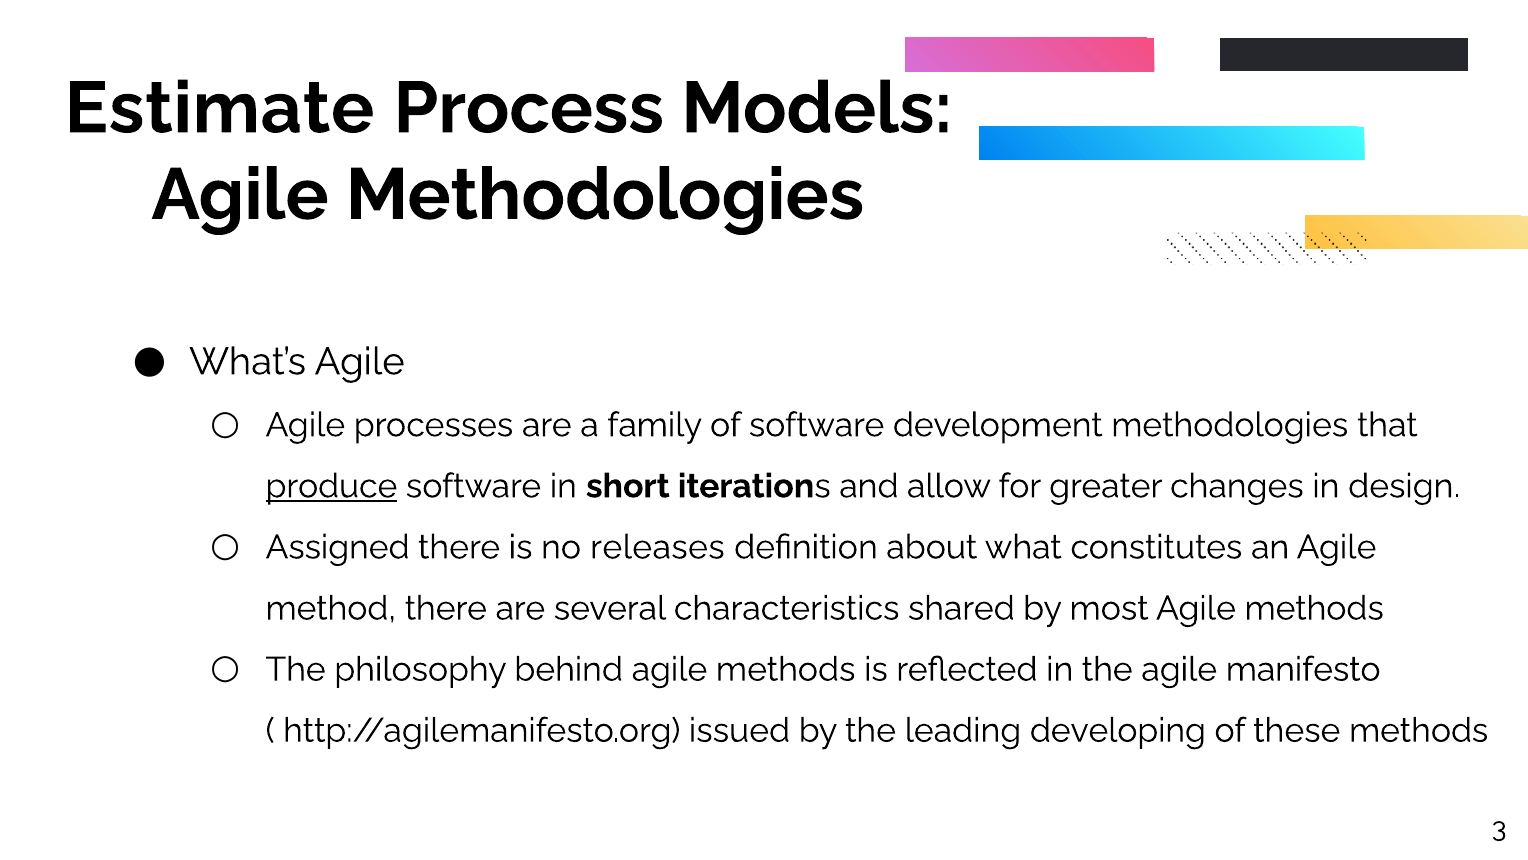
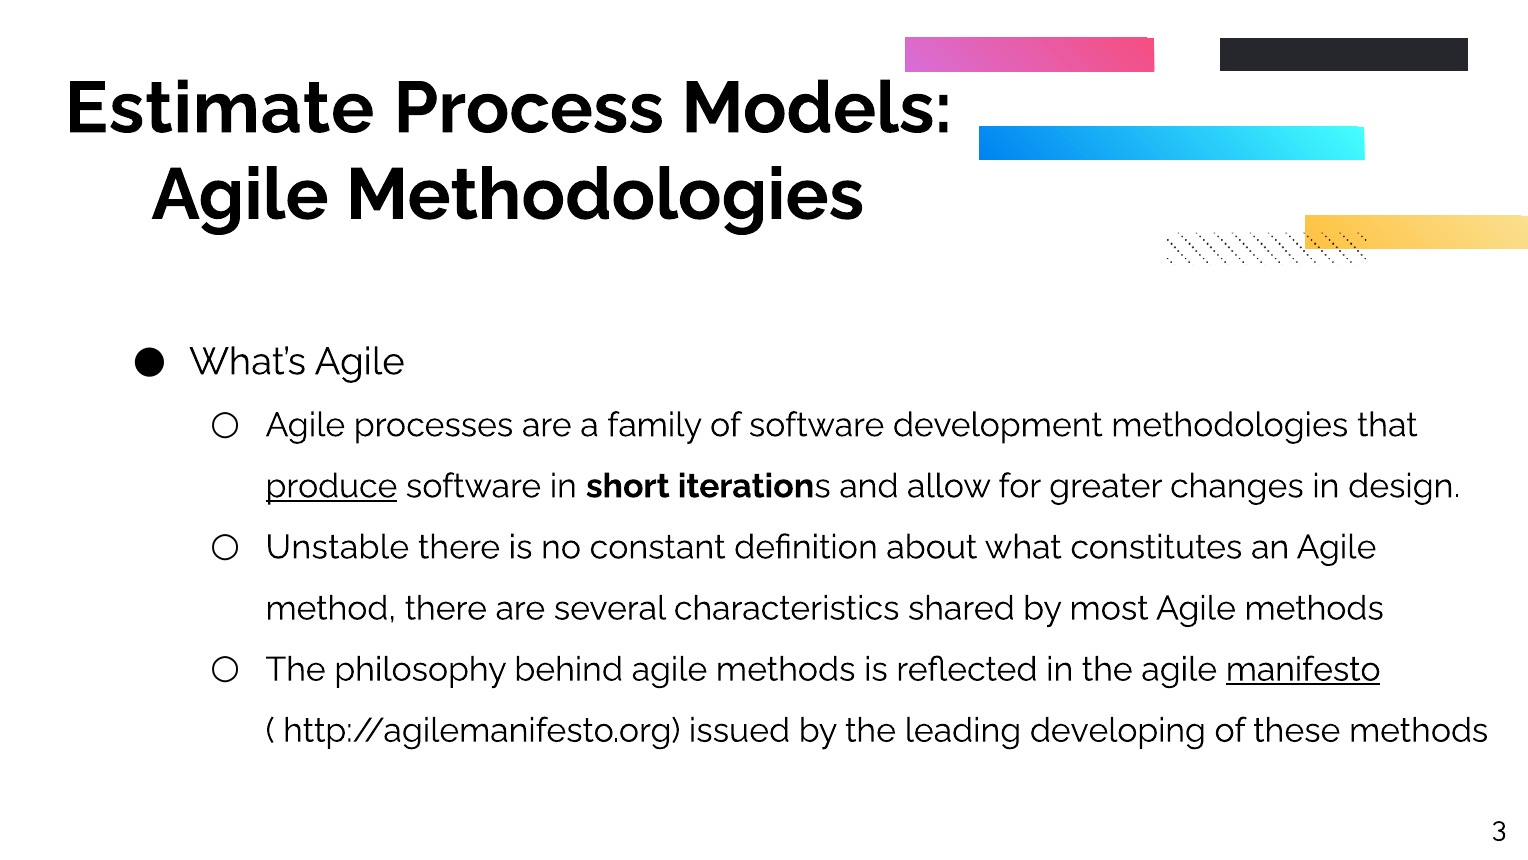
Assigned: Assigned -> Unstable
releases: releases -> constant
manifesto underline: none -> present
